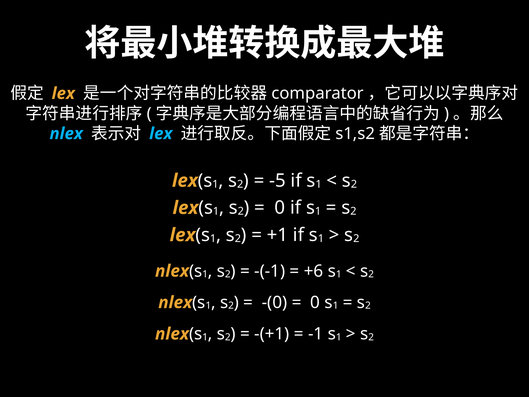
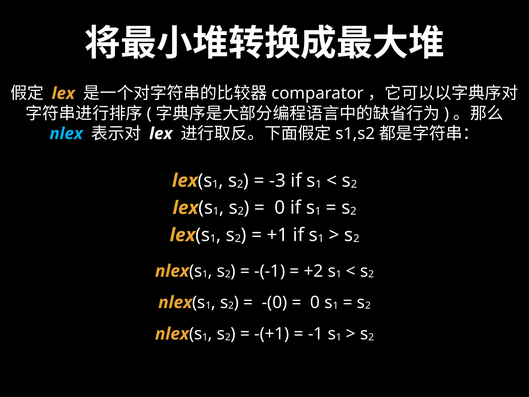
lex at (161, 134) colour: light blue -> white
-5: -5 -> -3
+6: +6 -> +2
